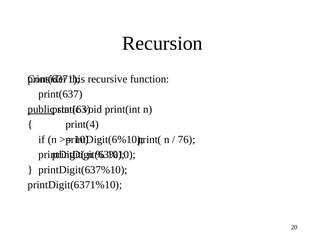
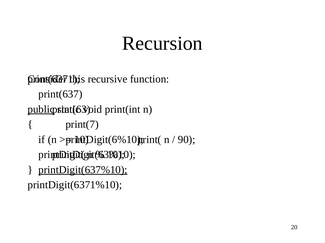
print(4: print(4 -> print(7
76: 76 -> 90
printDigit(637%10 underline: none -> present
